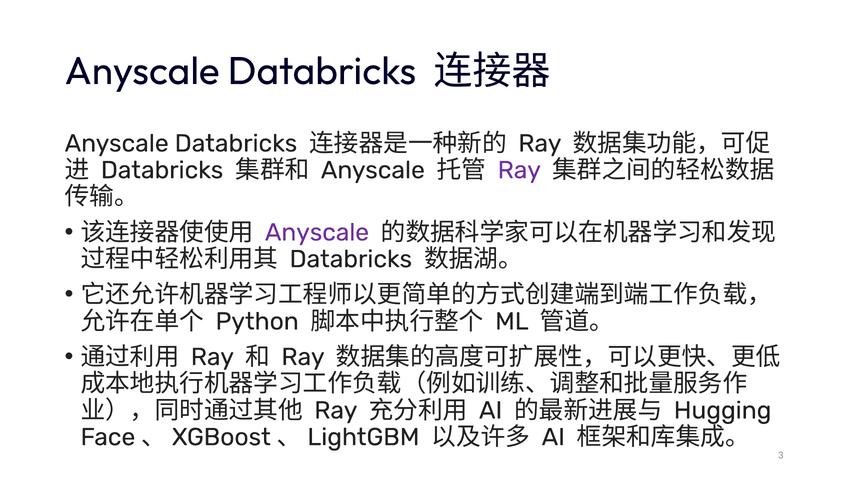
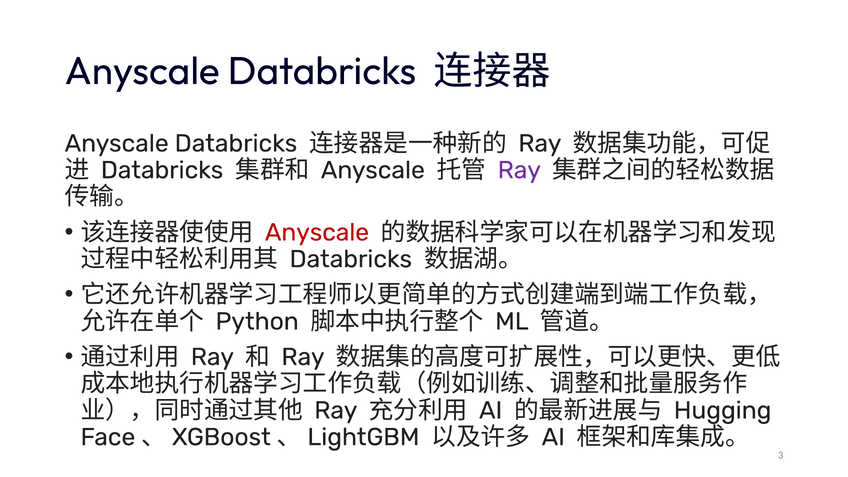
Anyscale at (317, 232) colour: purple -> red
